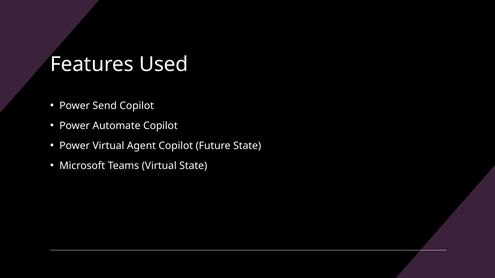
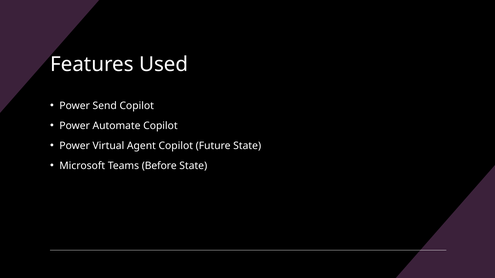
Teams Virtual: Virtual -> Before
